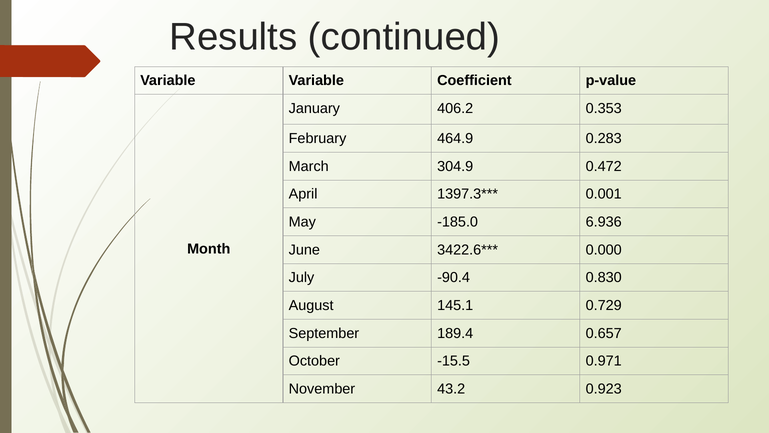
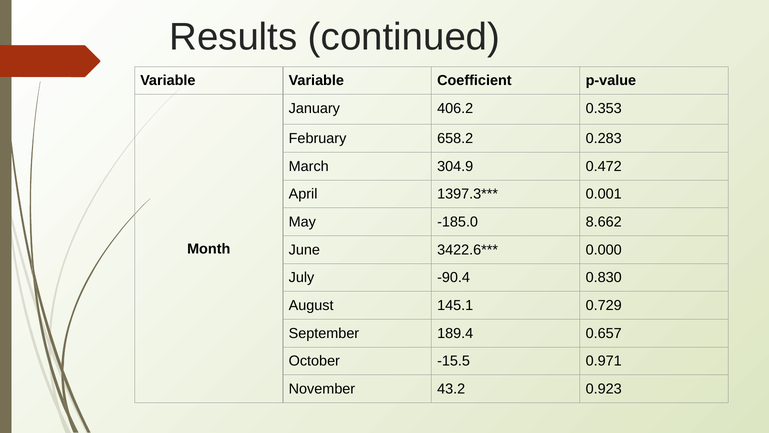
464.9: 464.9 -> 658.2
6.936: 6.936 -> 8.662
